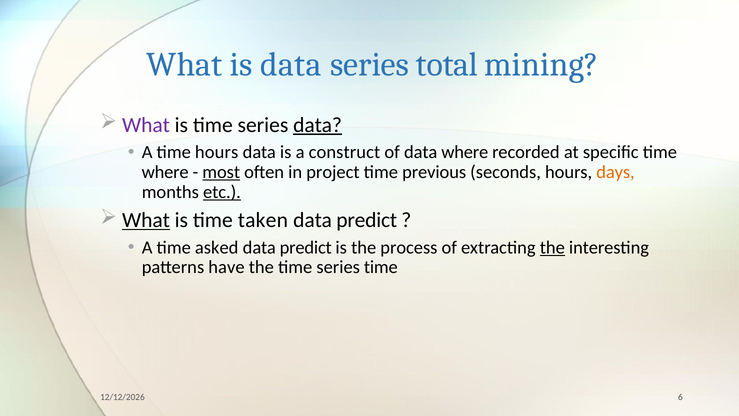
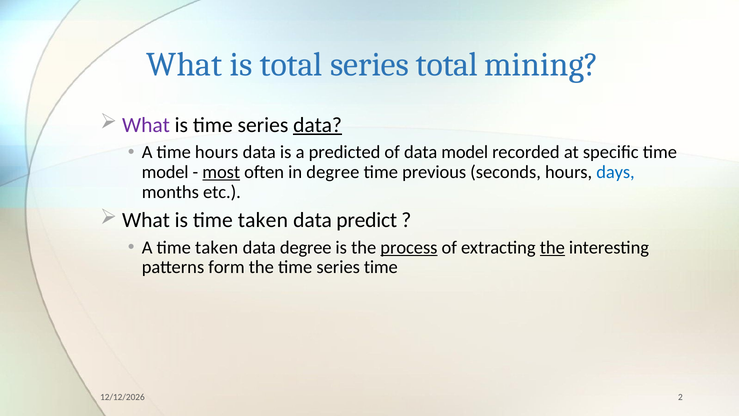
is data: data -> total
construct: construct -> predicted
data where: where -> model
where at (165, 172): where -> model
in project: project -> degree
days colour: orange -> blue
etc underline: present -> none
What at (146, 220) underline: present -> none
A time asked: asked -> taken
predict at (306, 247): predict -> degree
process underline: none -> present
have: have -> form
6: 6 -> 2
